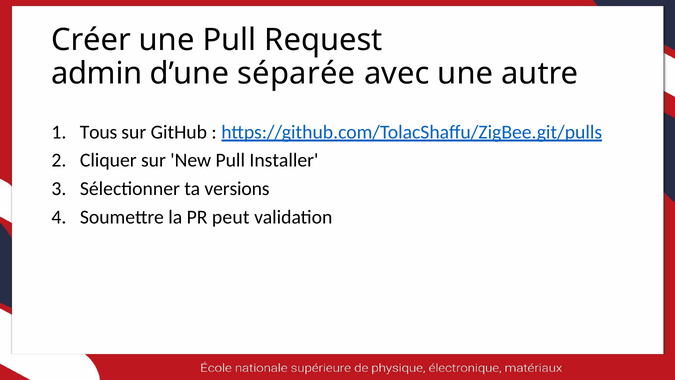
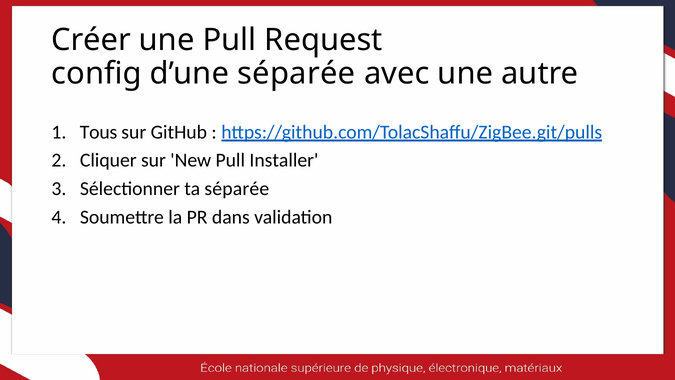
admin: admin -> config
ta versions: versions -> séparée
peut: peut -> dans
